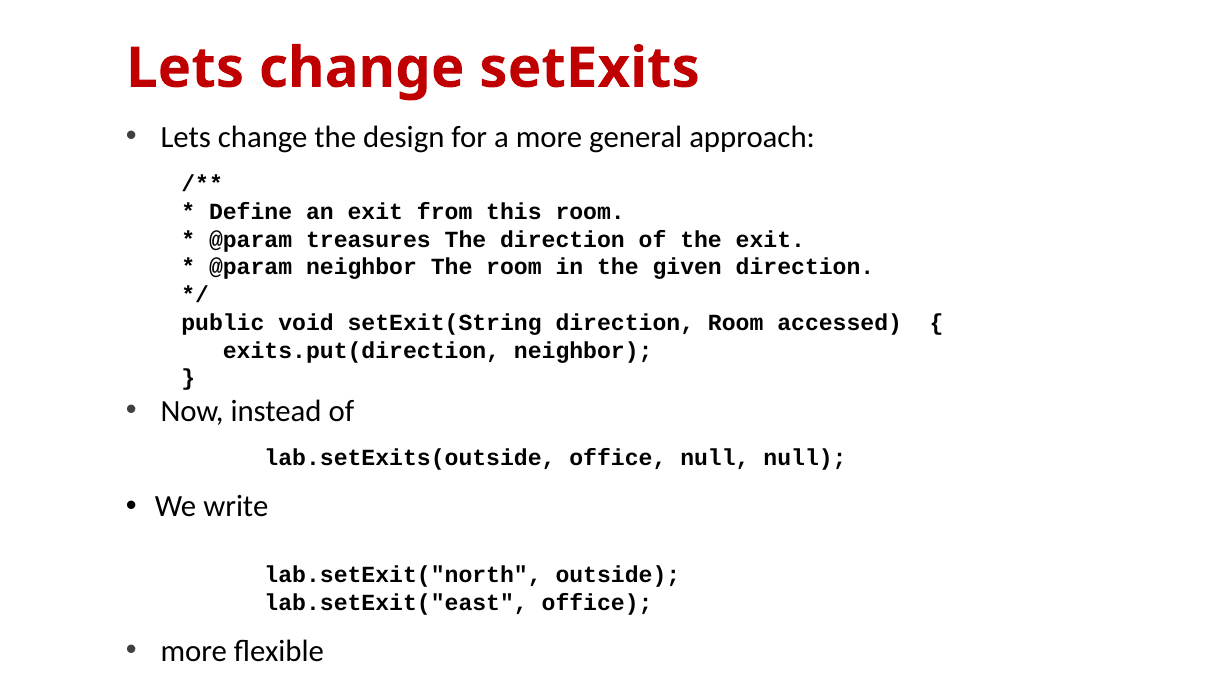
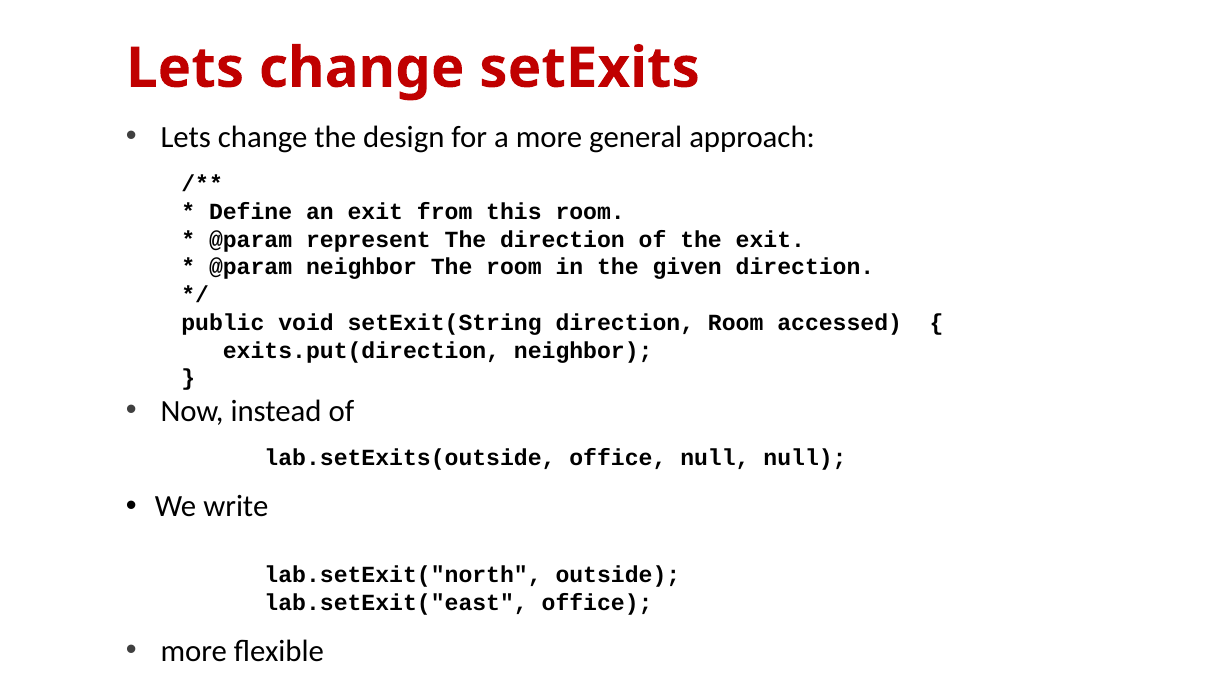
treasures: treasures -> represent
